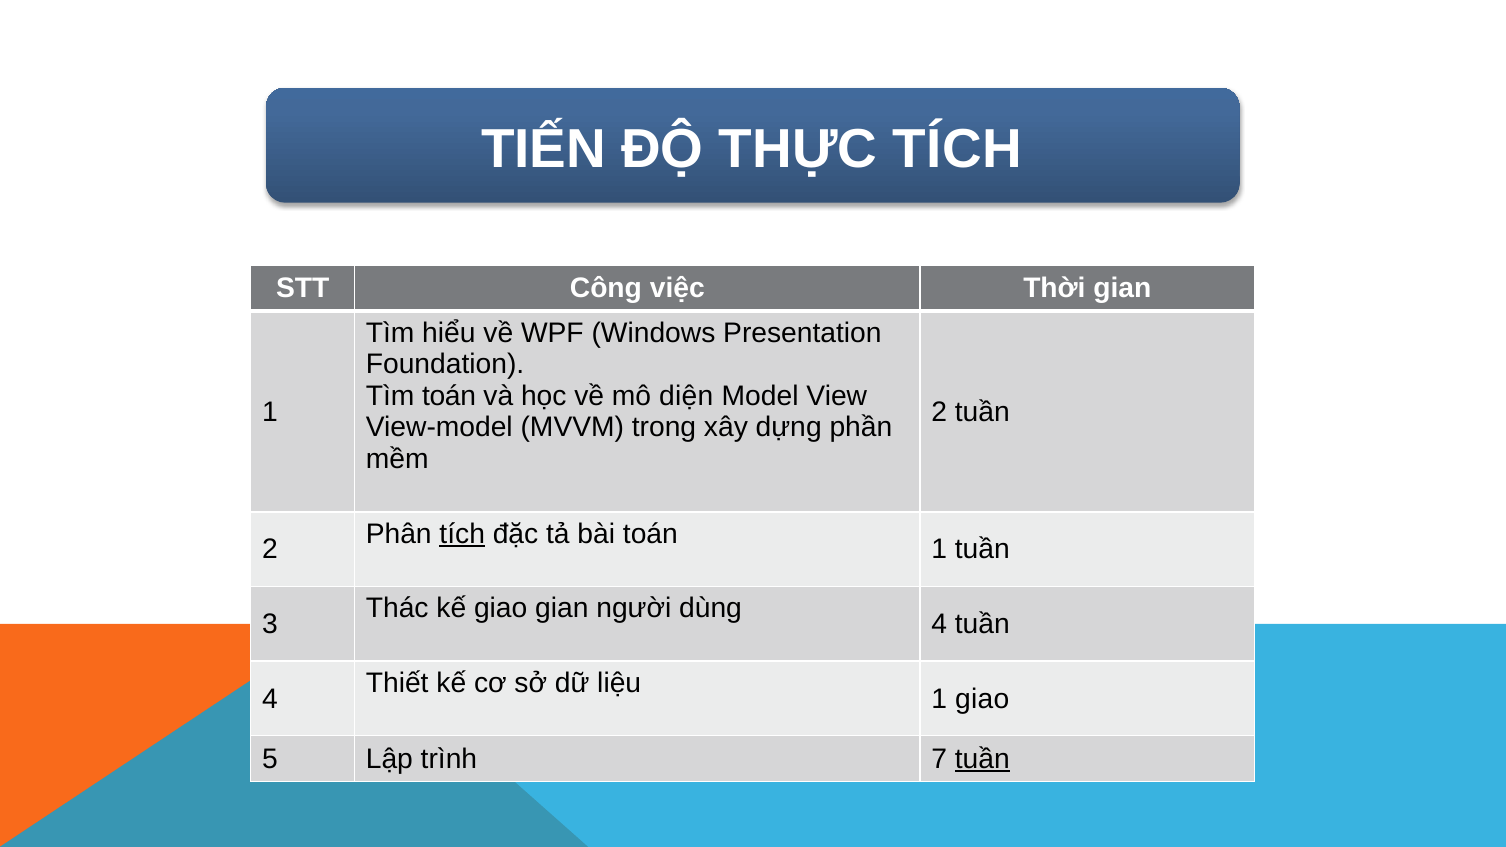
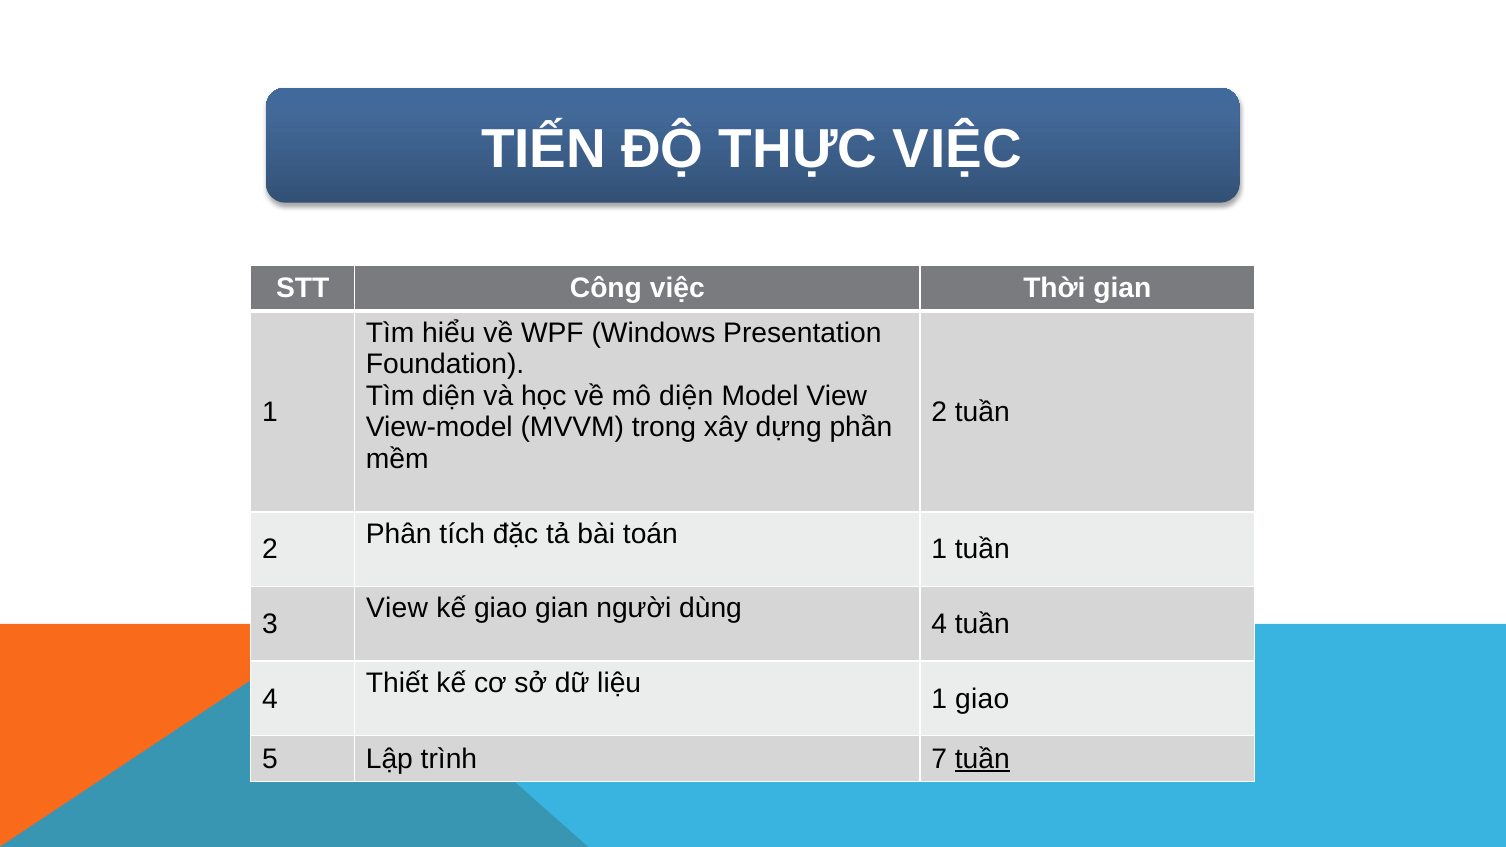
THỰC TÍCH: TÍCH -> VIỆC
Tìm toán: toán -> diện
tích at (462, 534) underline: present -> none
Thác at (397, 608): Thác -> View
